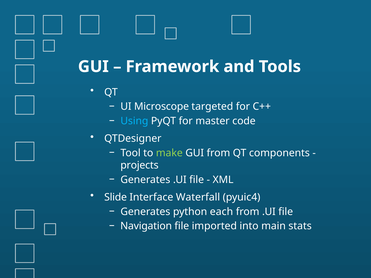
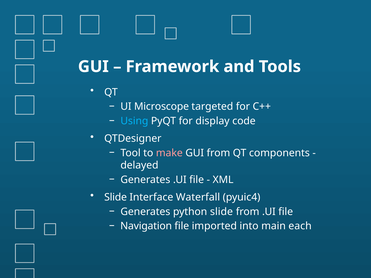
master: master -> display
make colour: light green -> pink
projects: projects -> delayed
python each: each -> slide
stats: stats -> each
